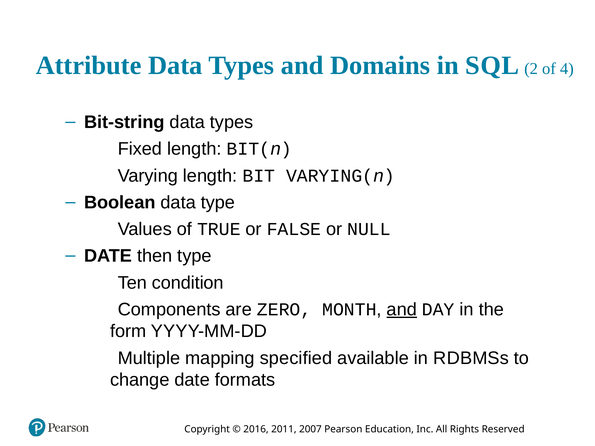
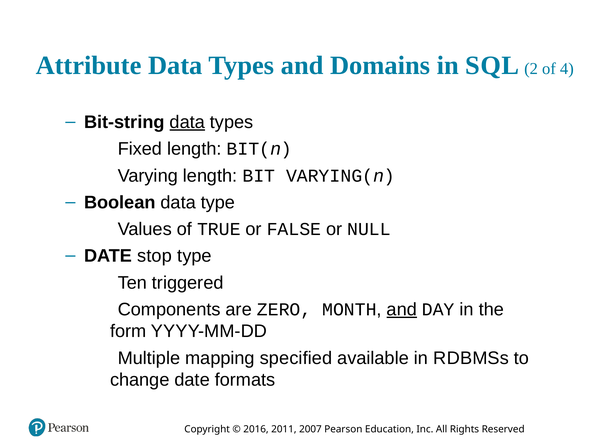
data at (187, 122) underline: none -> present
then: then -> stop
condition: condition -> triggered
